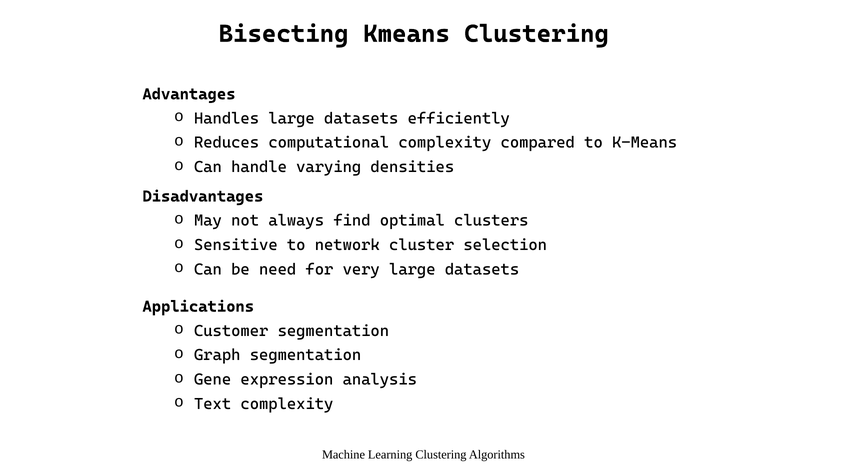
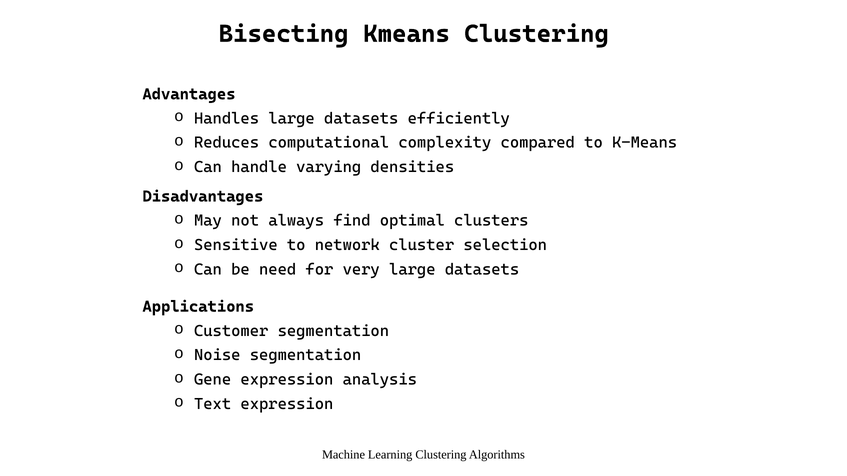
Graph: Graph -> Noise
Text complexity: complexity -> expression
